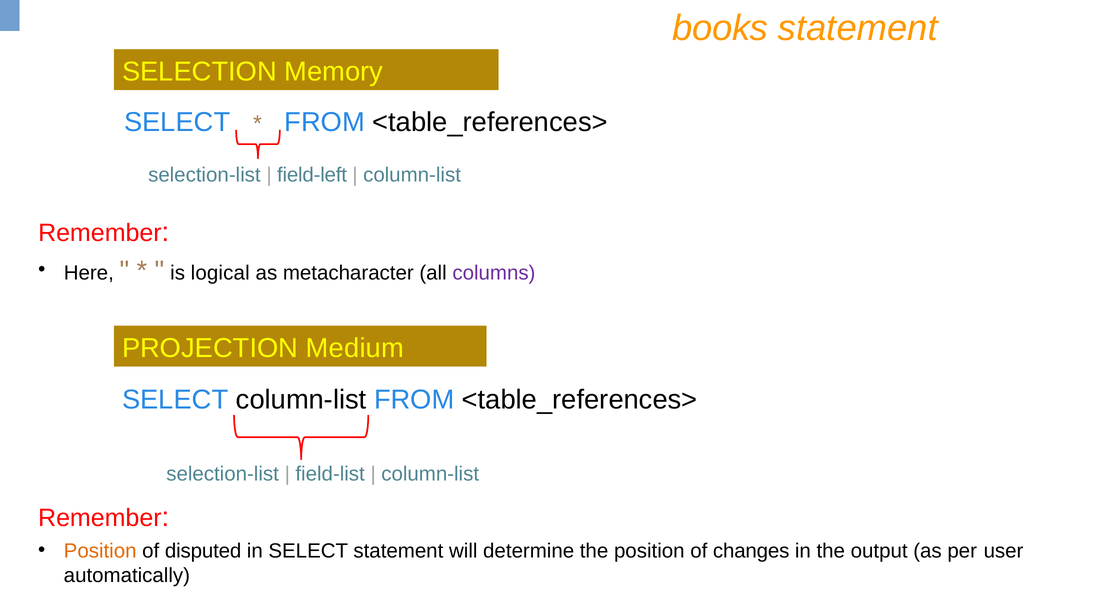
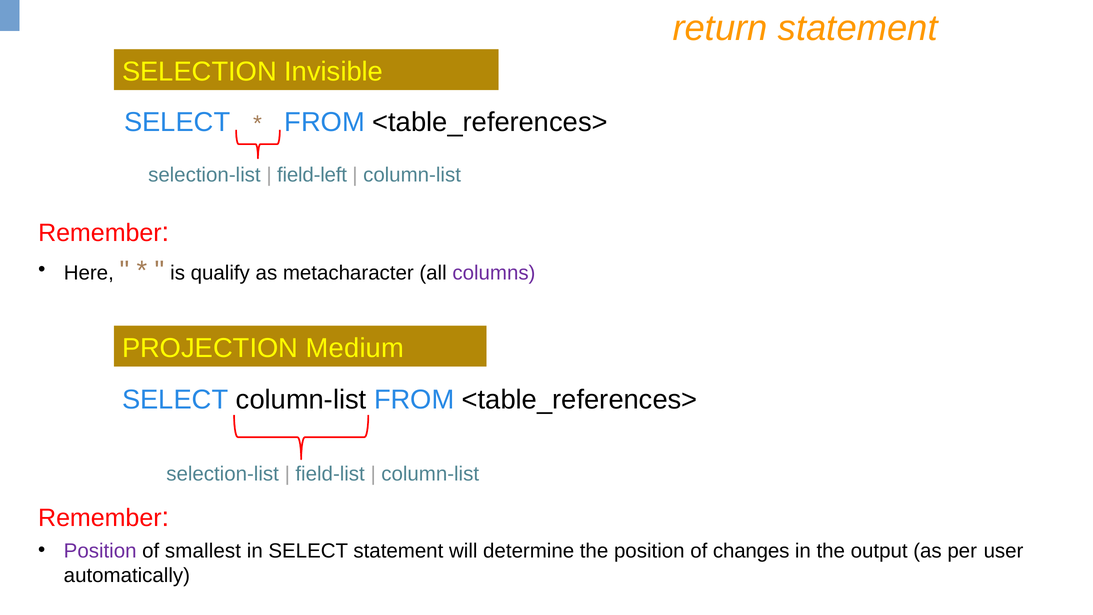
books: books -> return
Memory: Memory -> Invisible
logical: logical -> qualify
Position at (100, 551) colour: orange -> purple
disputed: disputed -> smallest
